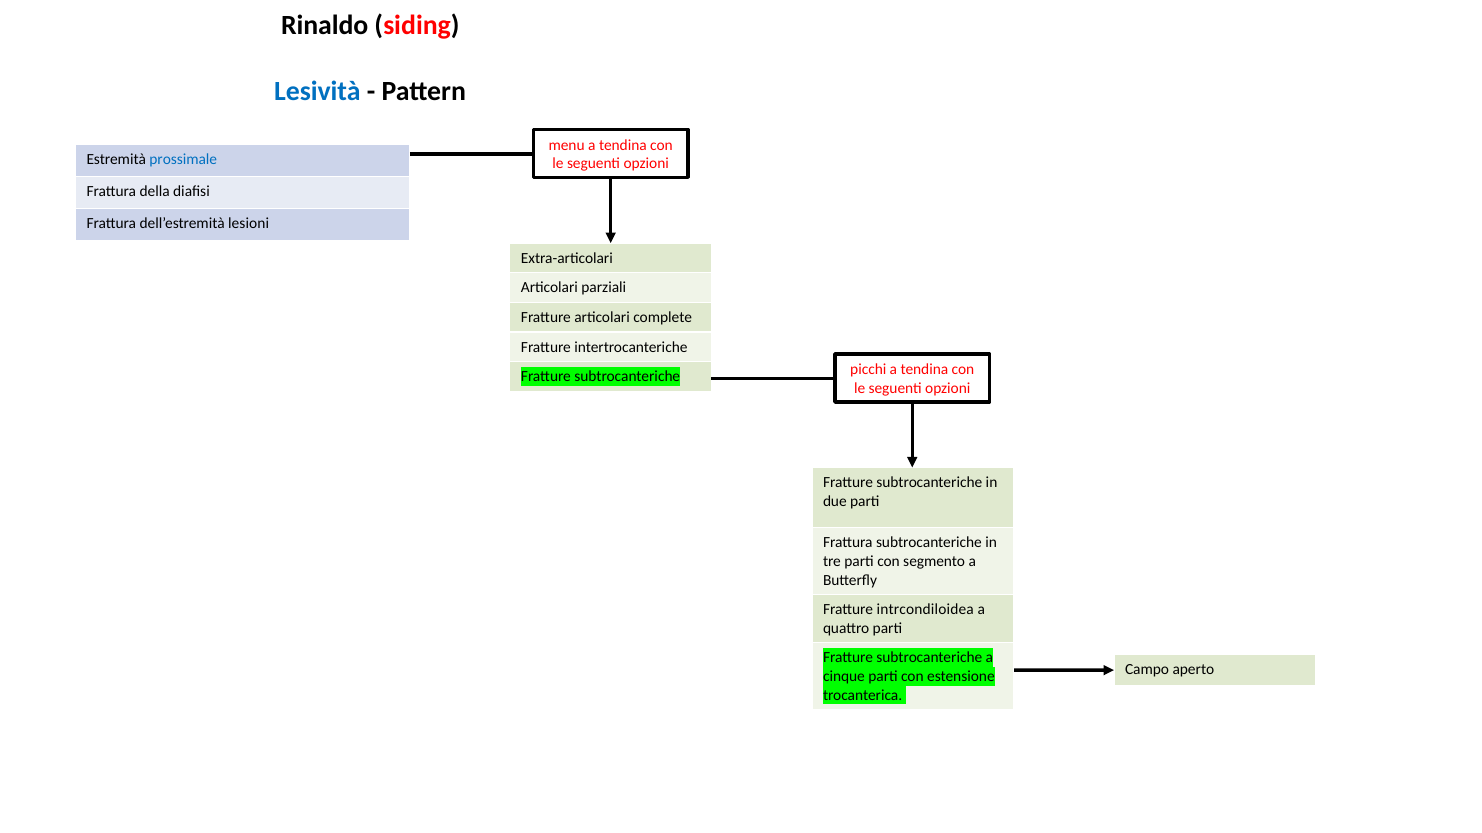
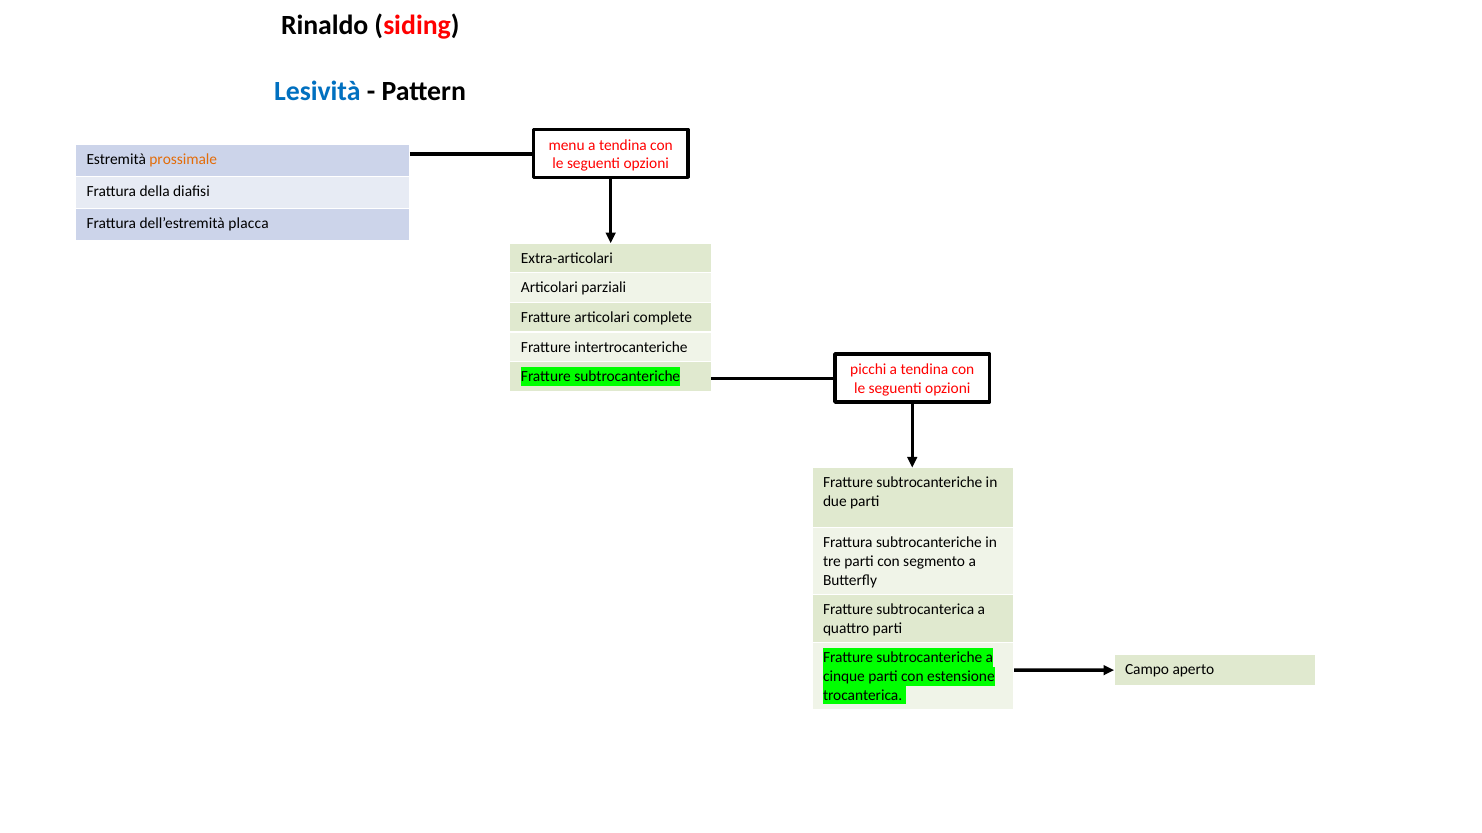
prossimale colour: blue -> orange
lesioni: lesioni -> placca
intrcondiloidea: intrcondiloidea -> subtrocanterica
